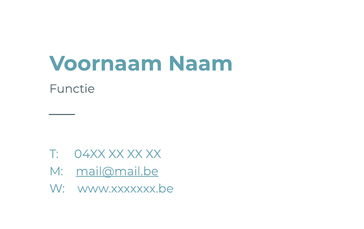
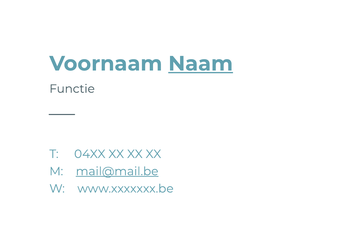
Naam underline: none -> present
